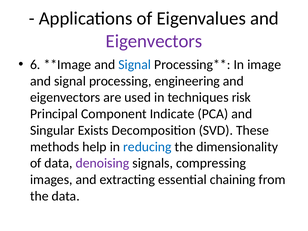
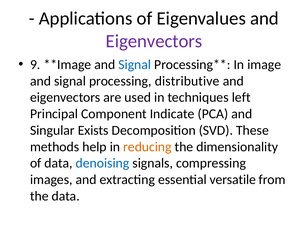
6: 6 -> 9
engineering: engineering -> distributive
risk: risk -> left
reducing colour: blue -> orange
denoising colour: purple -> blue
chaining: chaining -> versatile
